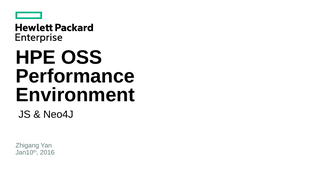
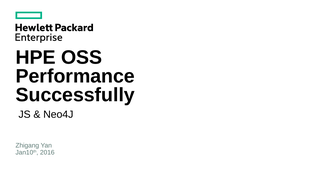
Environment: Environment -> Successfully
